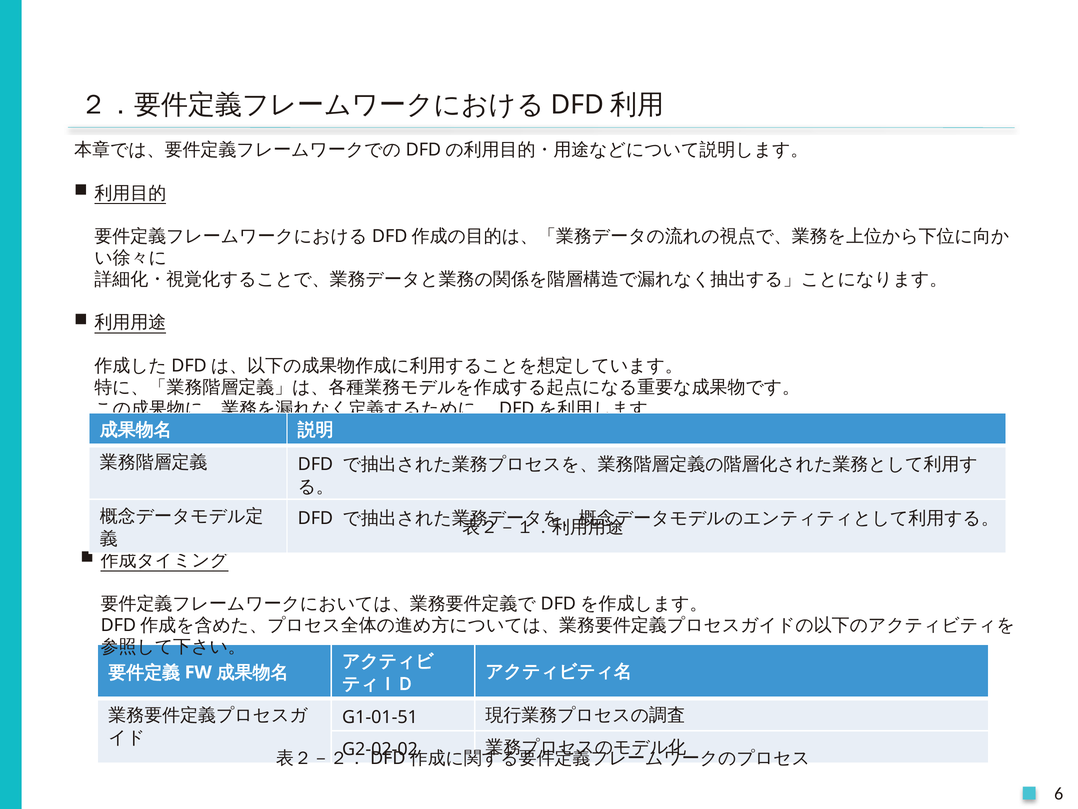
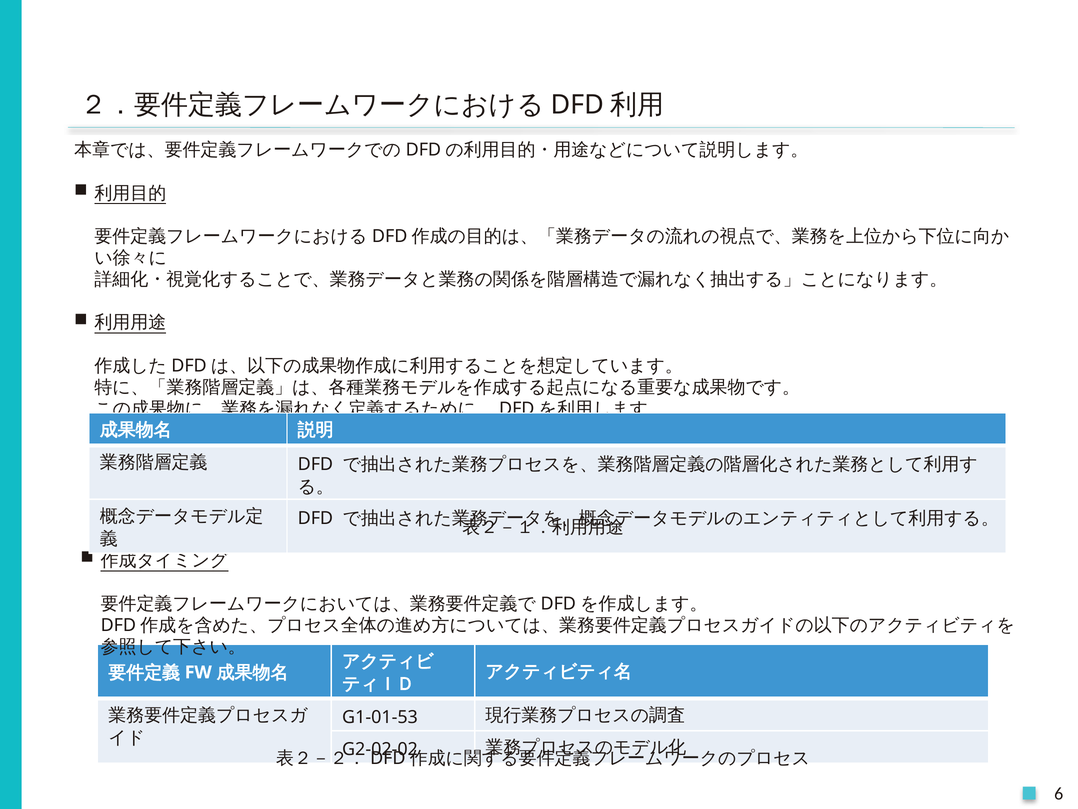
G1-01-51: G1-01-51 -> G1-01-53
